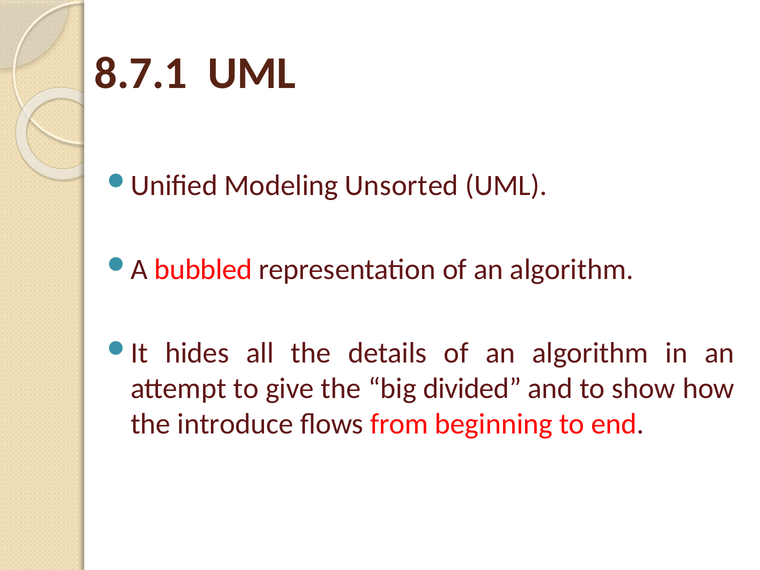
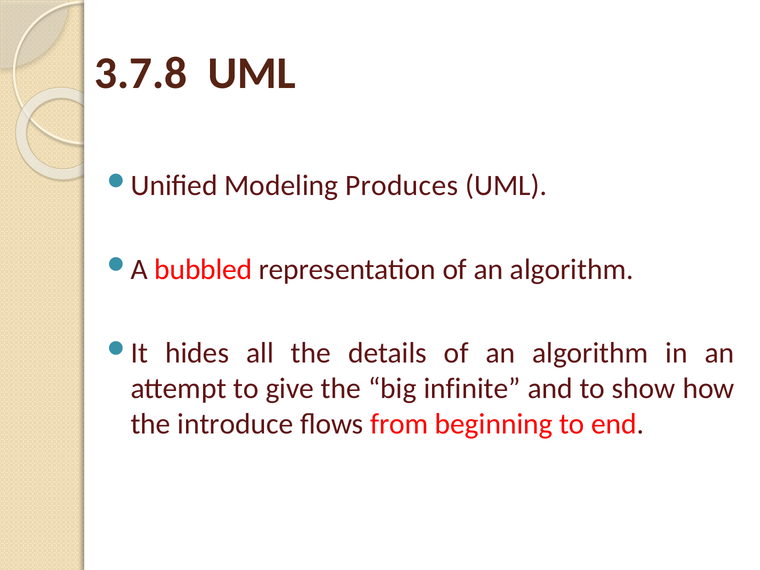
8.7.1: 8.7.1 -> 3.7.8
Unsorted: Unsorted -> Produces
divided: divided -> infinite
